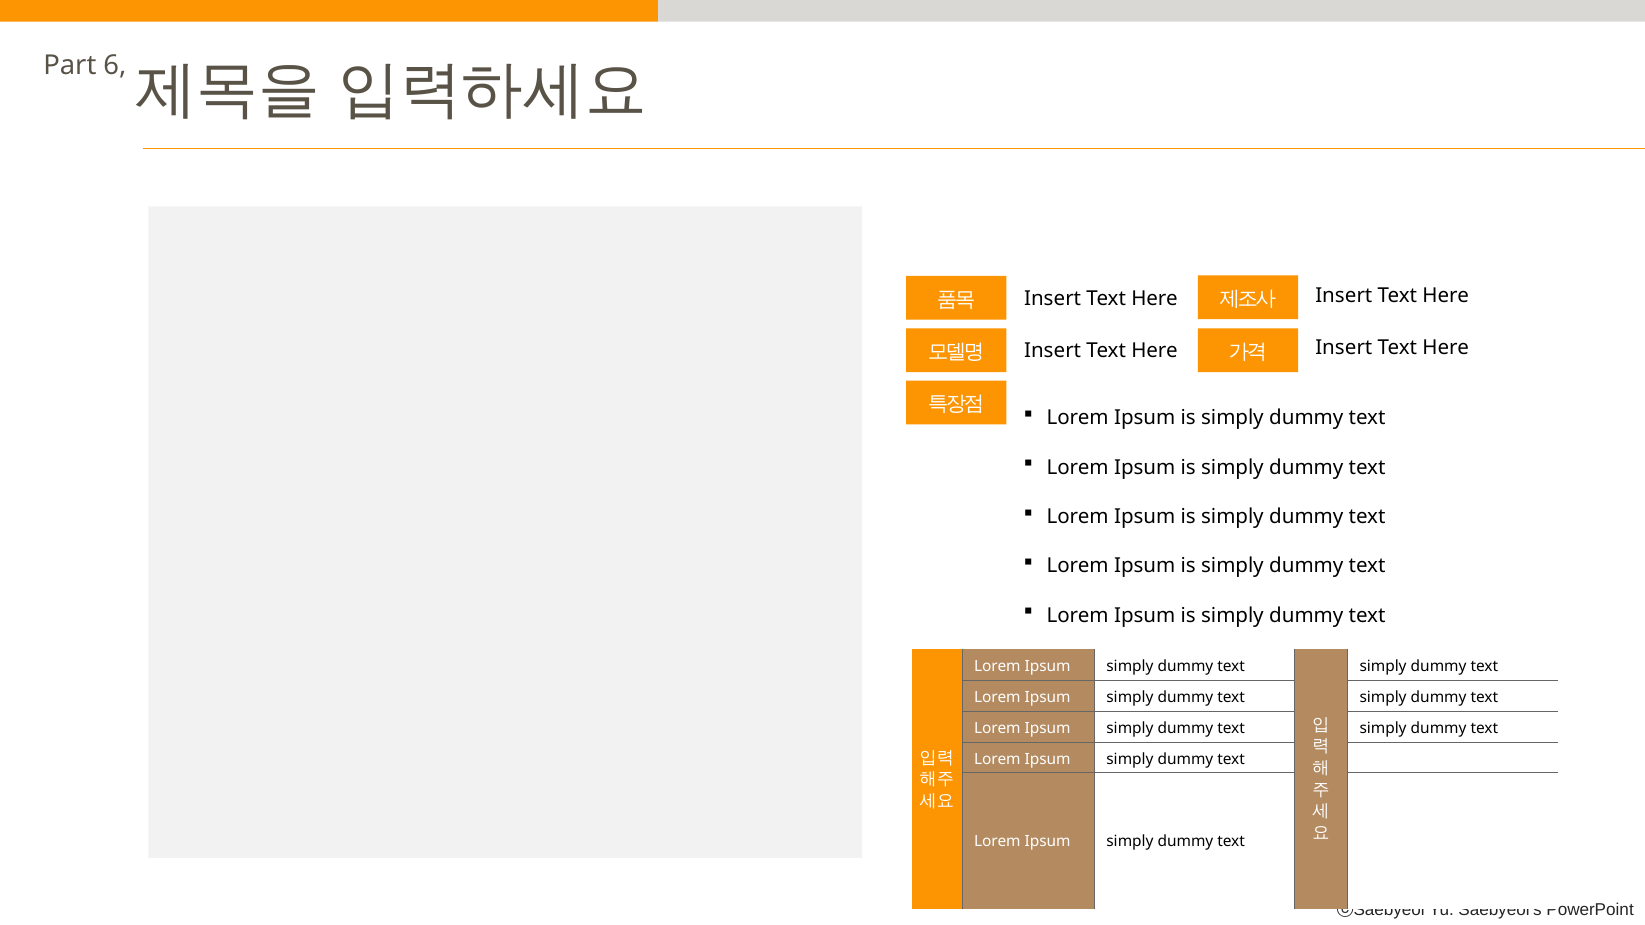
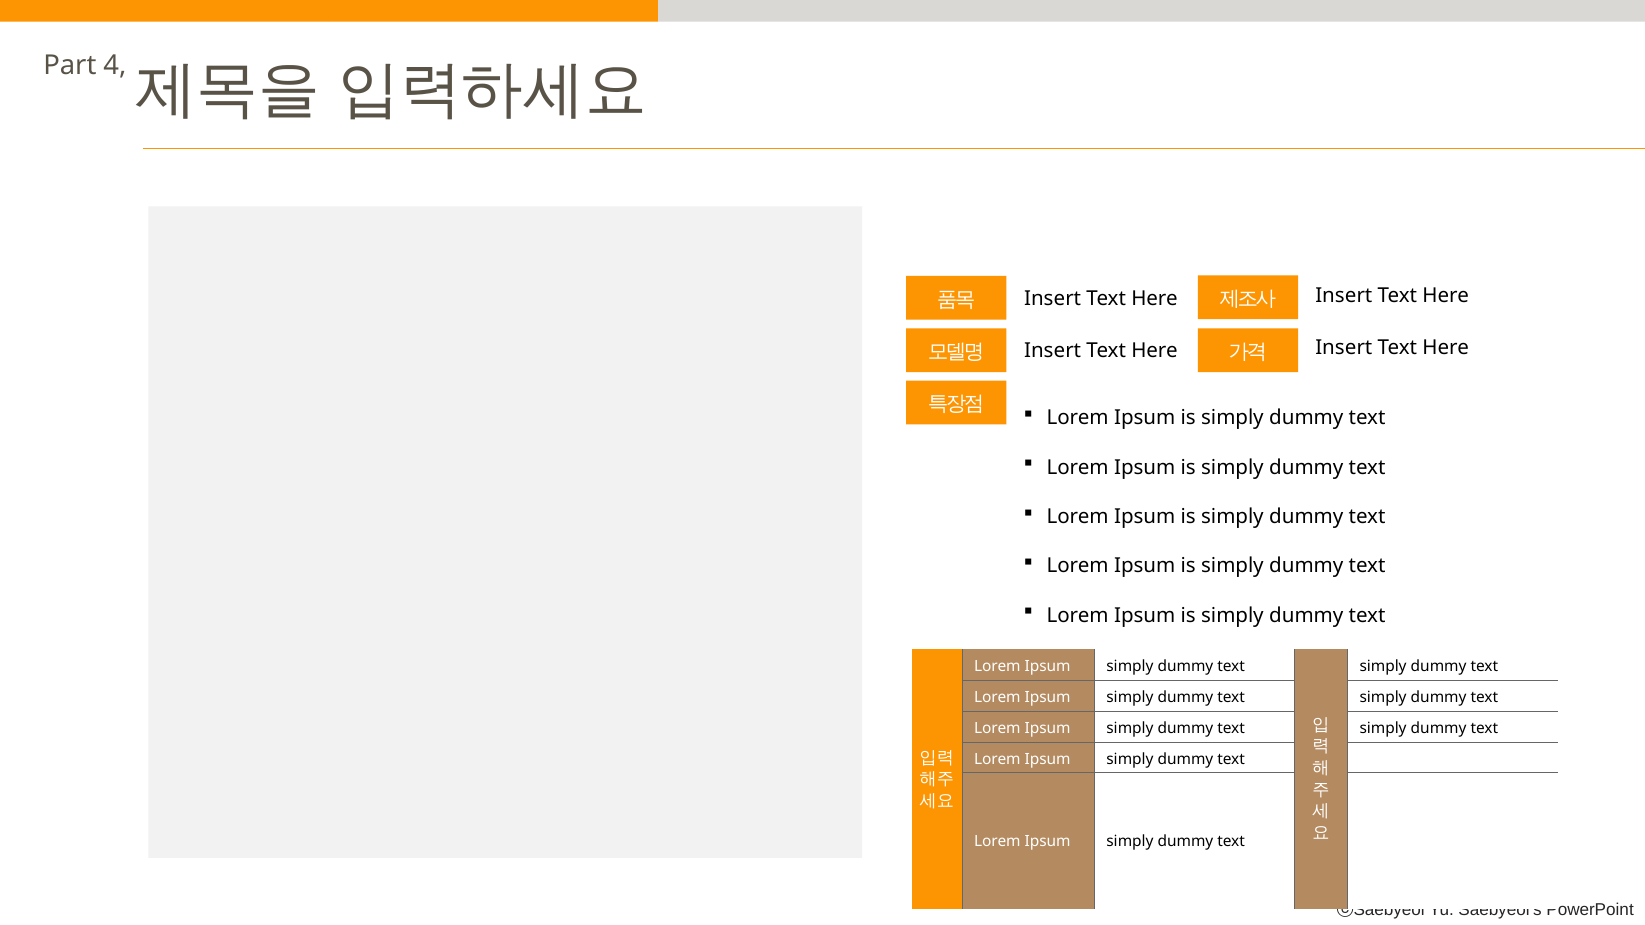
6: 6 -> 4
